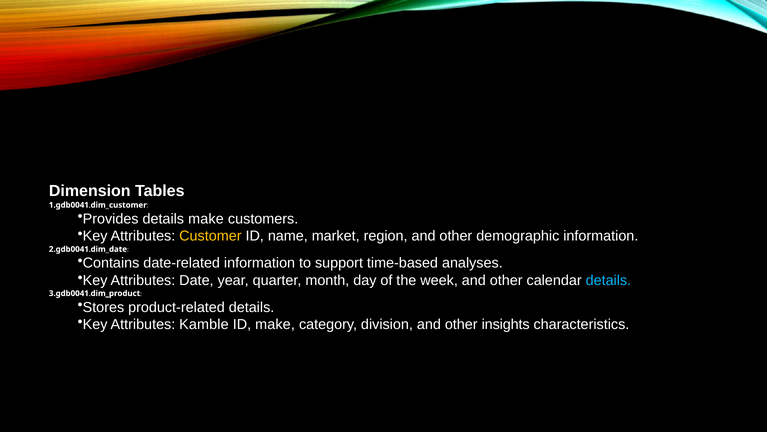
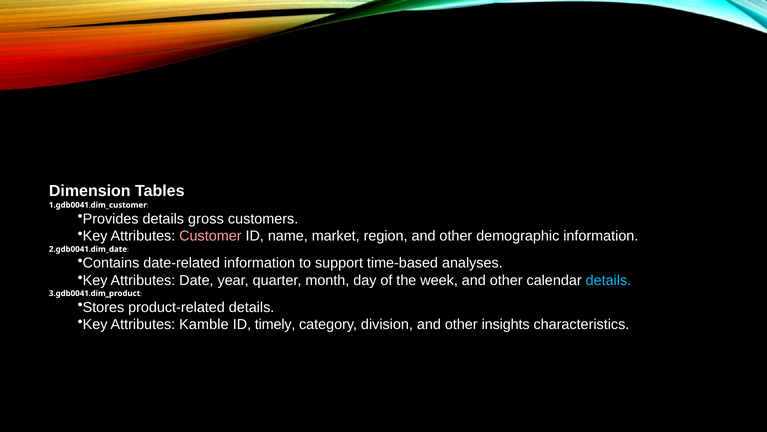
details make: make -> gross
Customer colour: yellow -> pink
ID make: make -> timely
